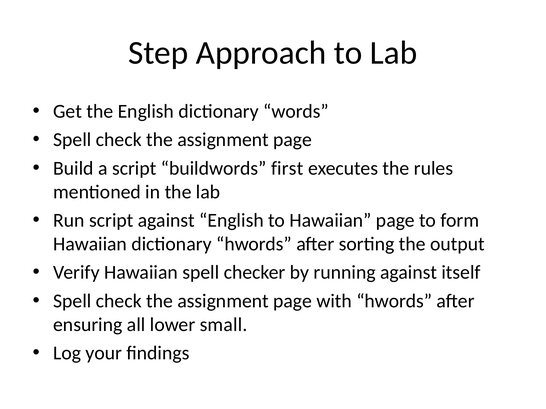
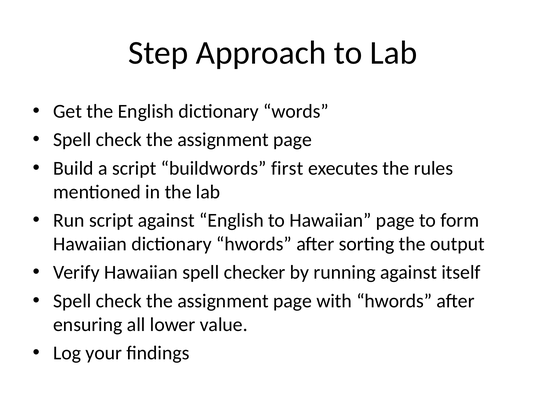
small: small -> value
